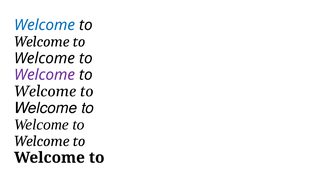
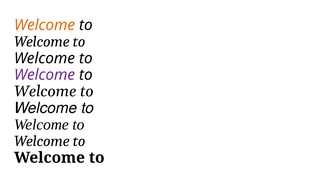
Welcome at (45, 25) colour: blue -> orange
